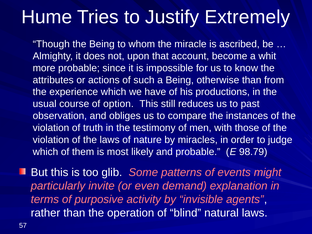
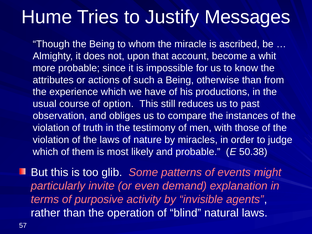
Extremely: Extremely -> Messages
98.79: 98.79 -> 50.38
